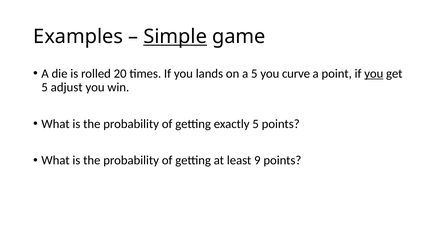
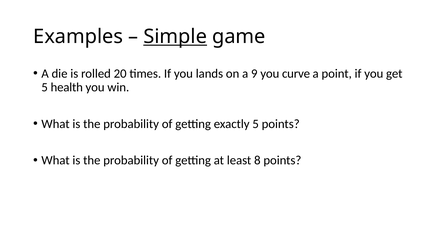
a 5: 5 -> 9
you at (374, 74) underline: present -> none
adjust: adjust -> health
9: 9 -> 8
